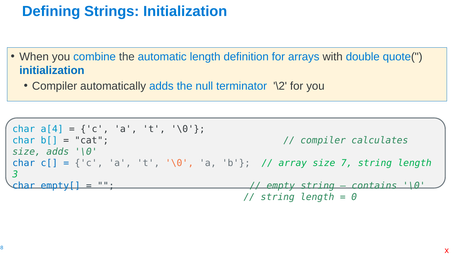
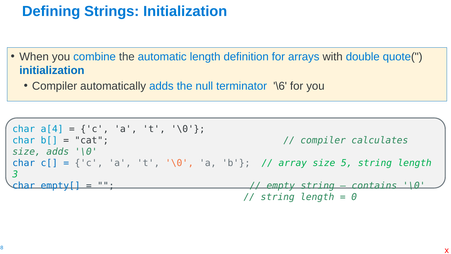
\2: \2 -> \6
7: 7 -> 5
